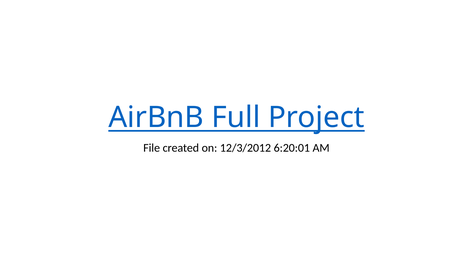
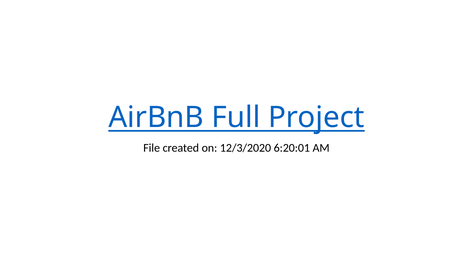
12/3/2012: 12/3/2012 -> 12/3/2020
